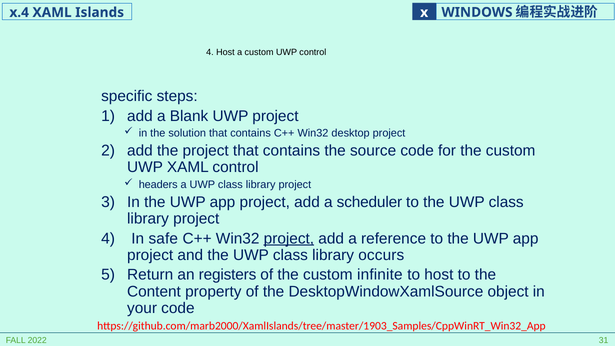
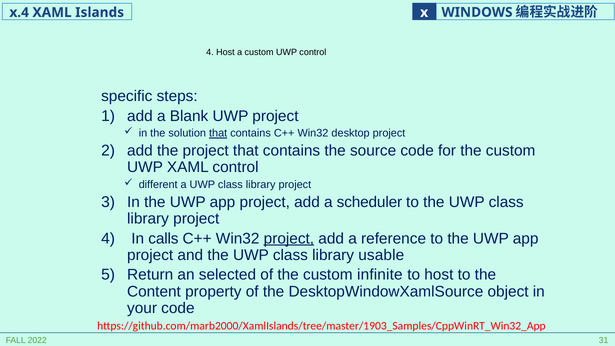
that at (218, 133) underline: none -> present
headers: headers -> different
safe: safe -> calls
occurs: occurs -> usable
registers: registers -> selected
